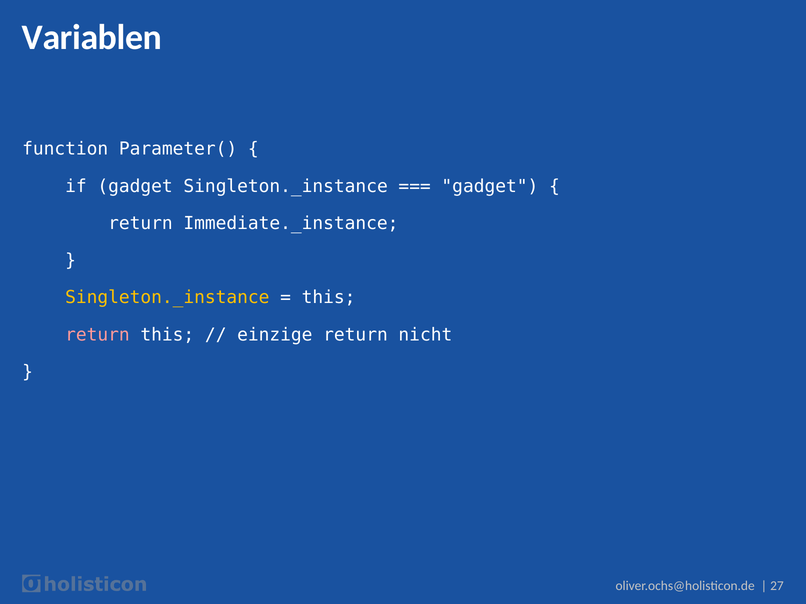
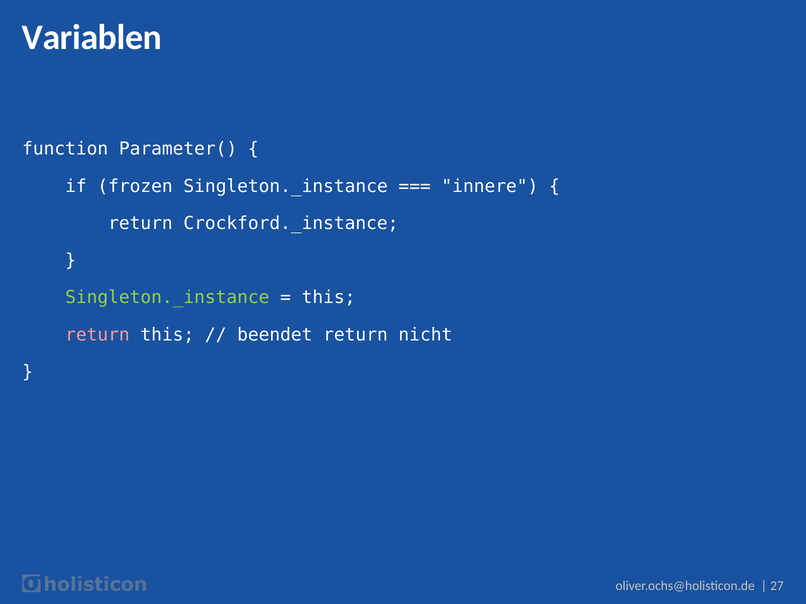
if gadget: gadget -> frozen
gadget at (490, 186): gadget -> innere
Immediate._instance: Immediate._instance -> Crockford._instance
Singleton._instance at (167, 298) colour: yellow -> light green
einzige: einzige -> beendet
